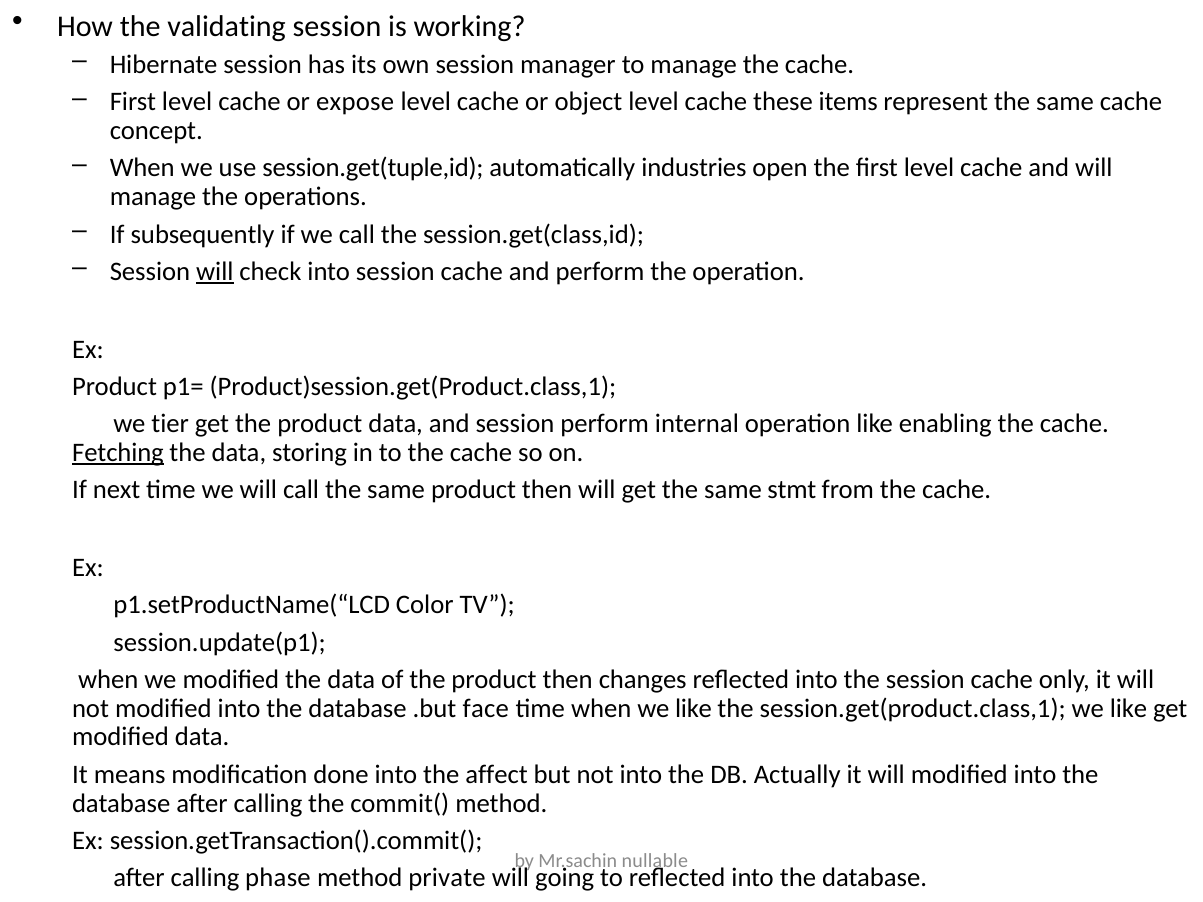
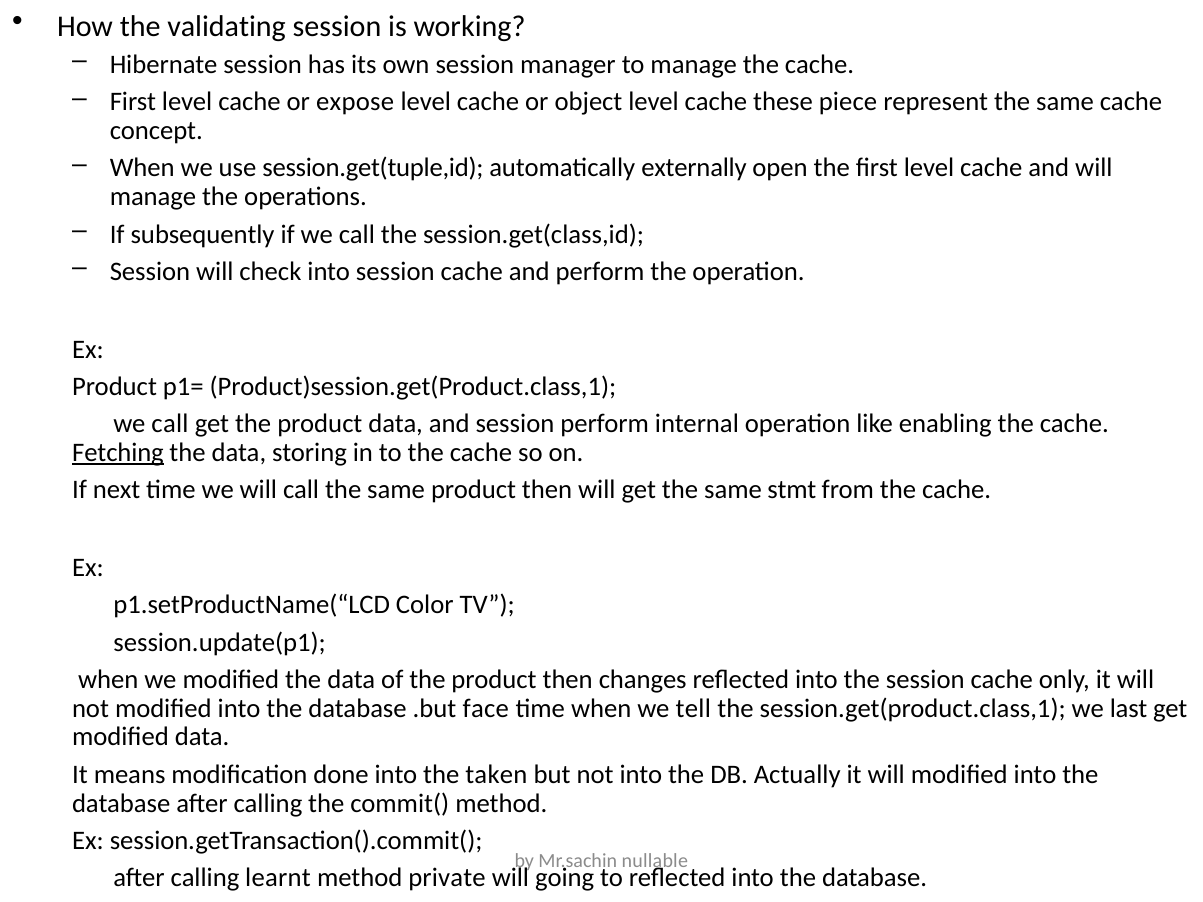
items: items -> piece
industries: industries -> externally
will at (215, 272) underline: present -> none
tier at (170, 424): tier -> call
when we like: like -> tell
session.get(product.class,1 we like: like -> last
affect: affect -> taken
phase: phase -> learnt
